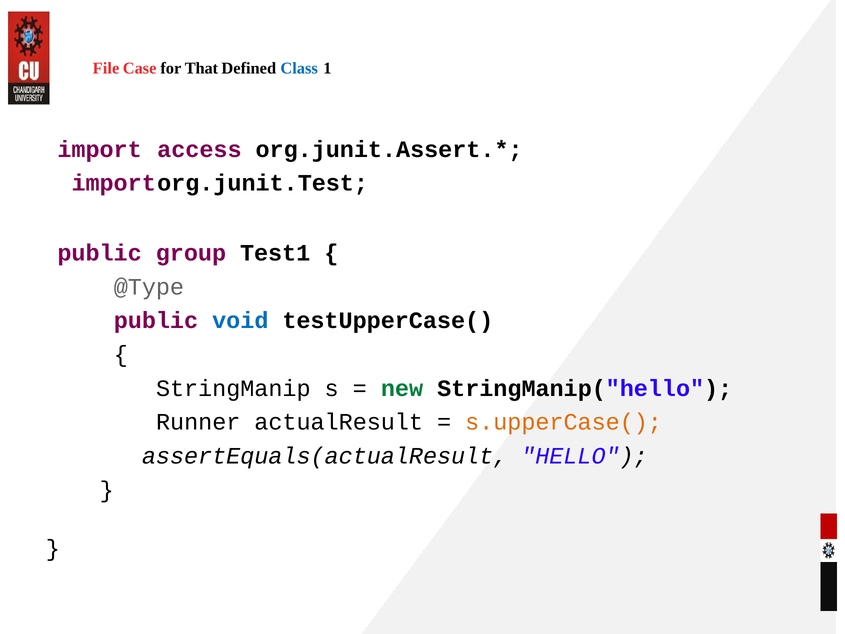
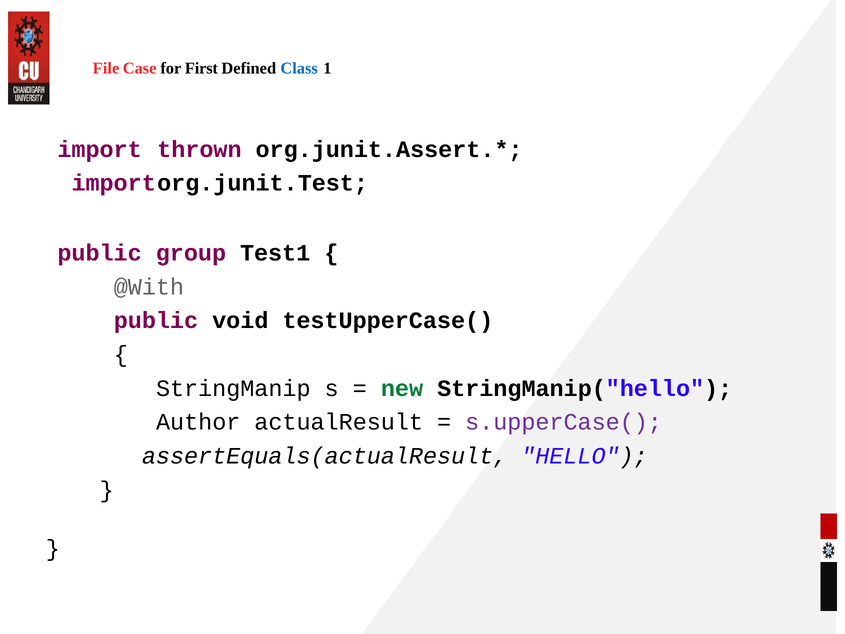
That: That -> First
access: access -> thrown
@Type: @Type -> @With
void colour: blue -> black
Runner: Runner -> Author
s.upperCase( colour: orange -> purple
